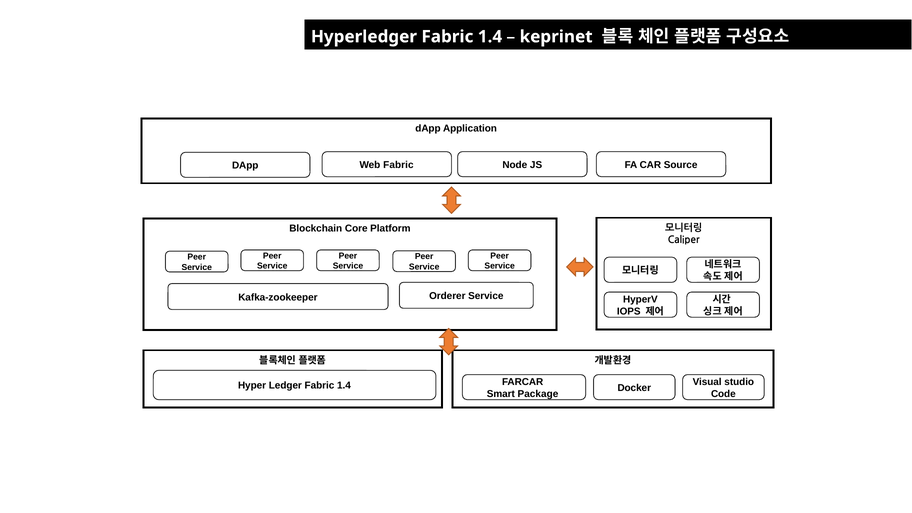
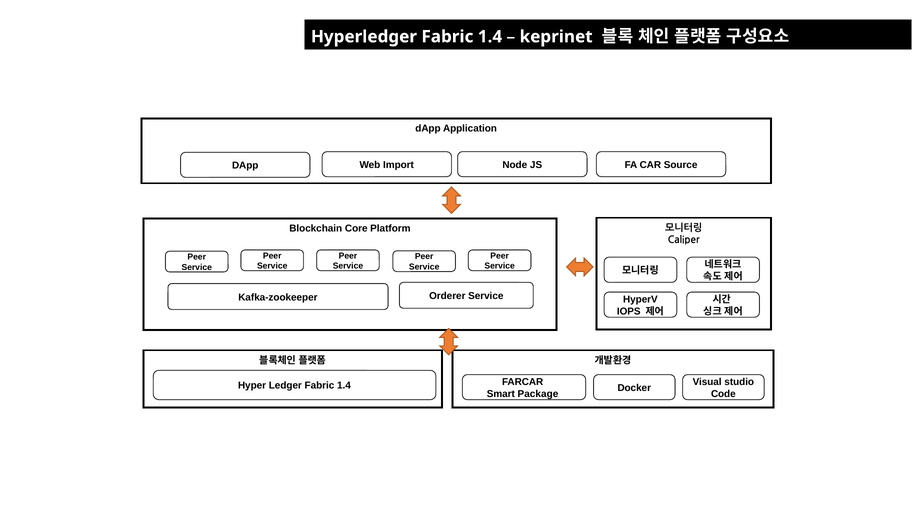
Web Fabric: Fabric -> Import
